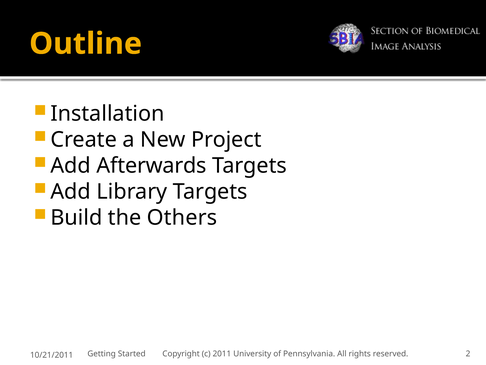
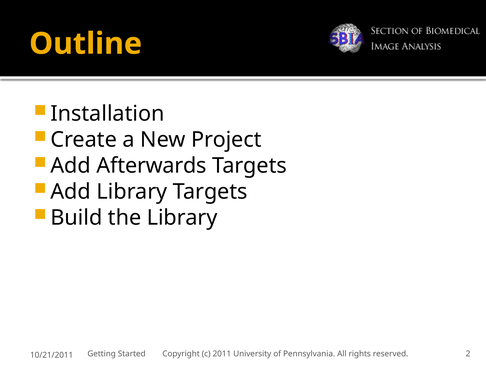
the Others: Others -> Library
